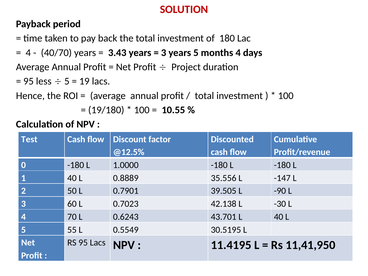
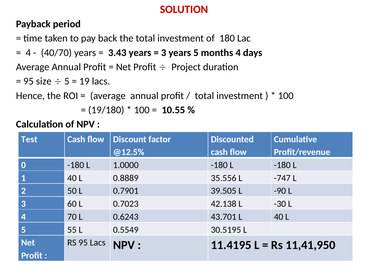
less: less -> size
-147: -147 -> -747
